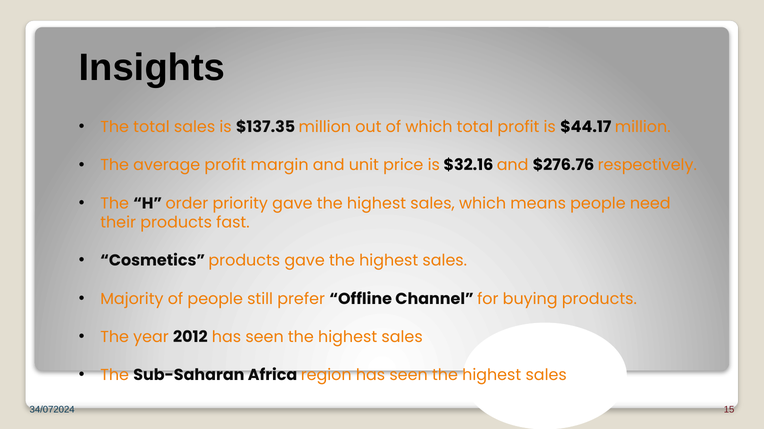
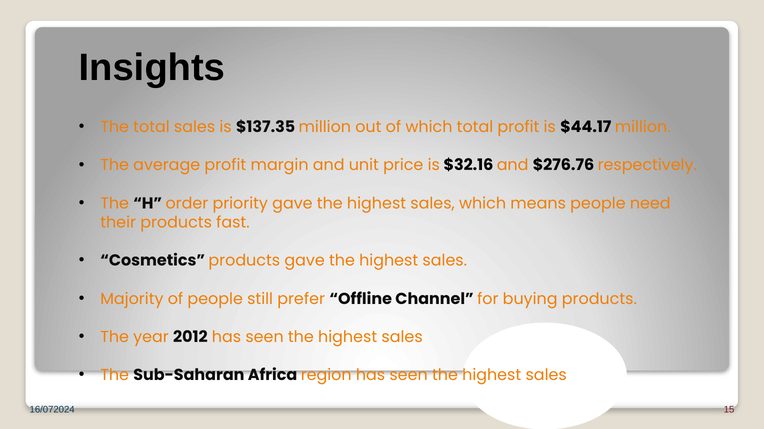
34/072024: 34/072024 -> 16/072024
